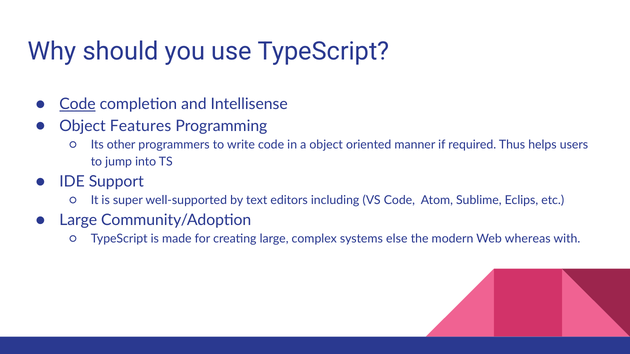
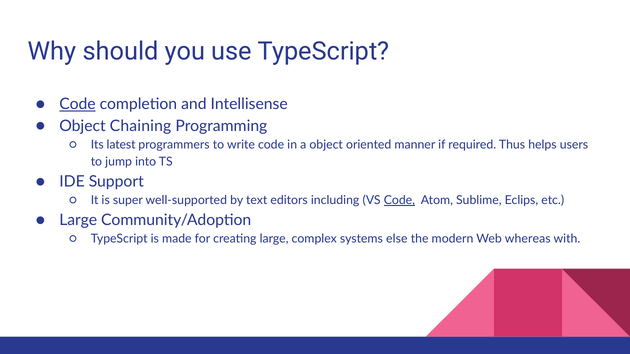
Features: Features -> Chaining
other: other -> latest
Code at (399, 201) underline: none -> present
